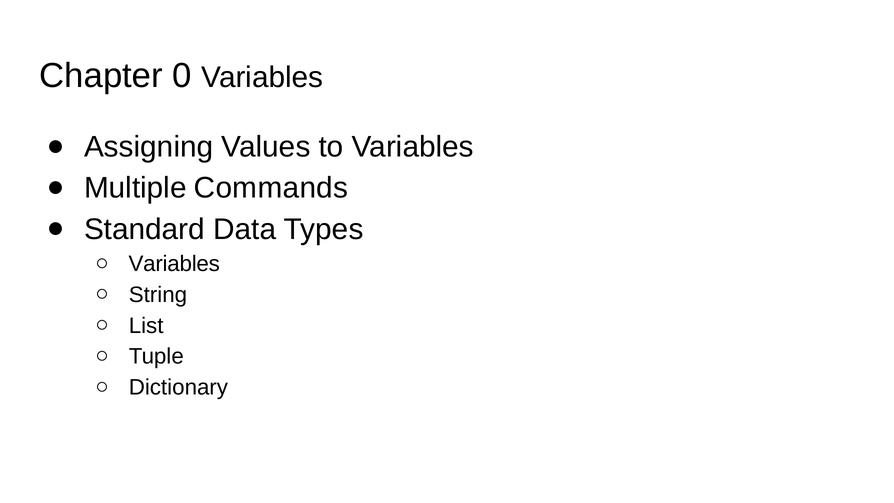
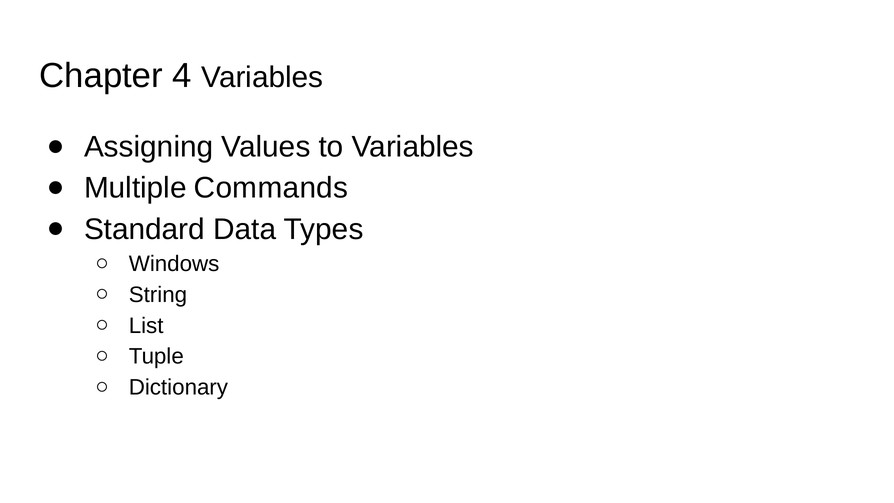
0: 0 -> 4
Variables at (174, 264): Variables -> Windows
